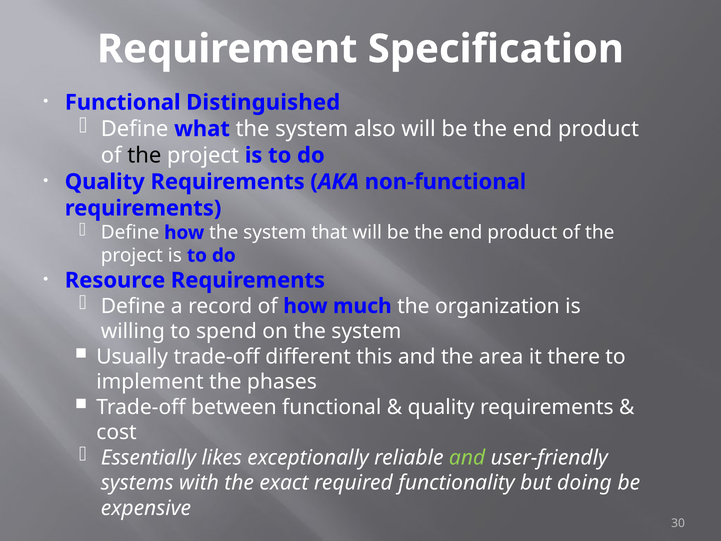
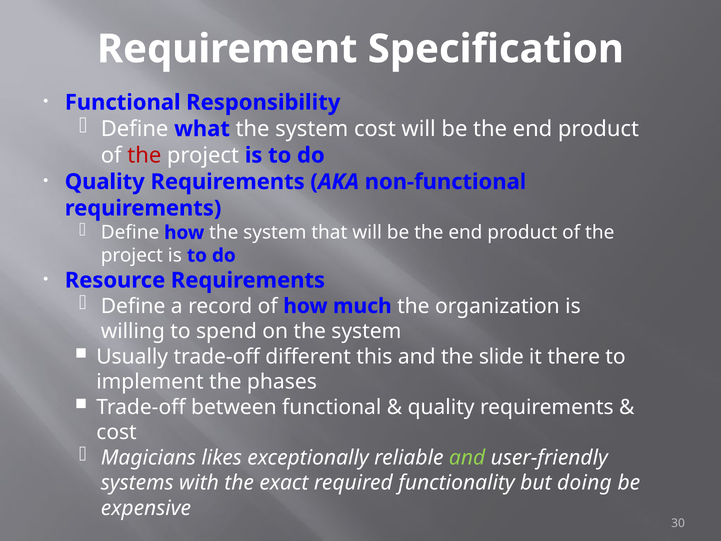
Distinguished: Distinguished -> Responsibility
system also: also -> cost
the at (144, 155) colour: black -> red
area: area -> slide
Essentially: Essentially -> Magicians
